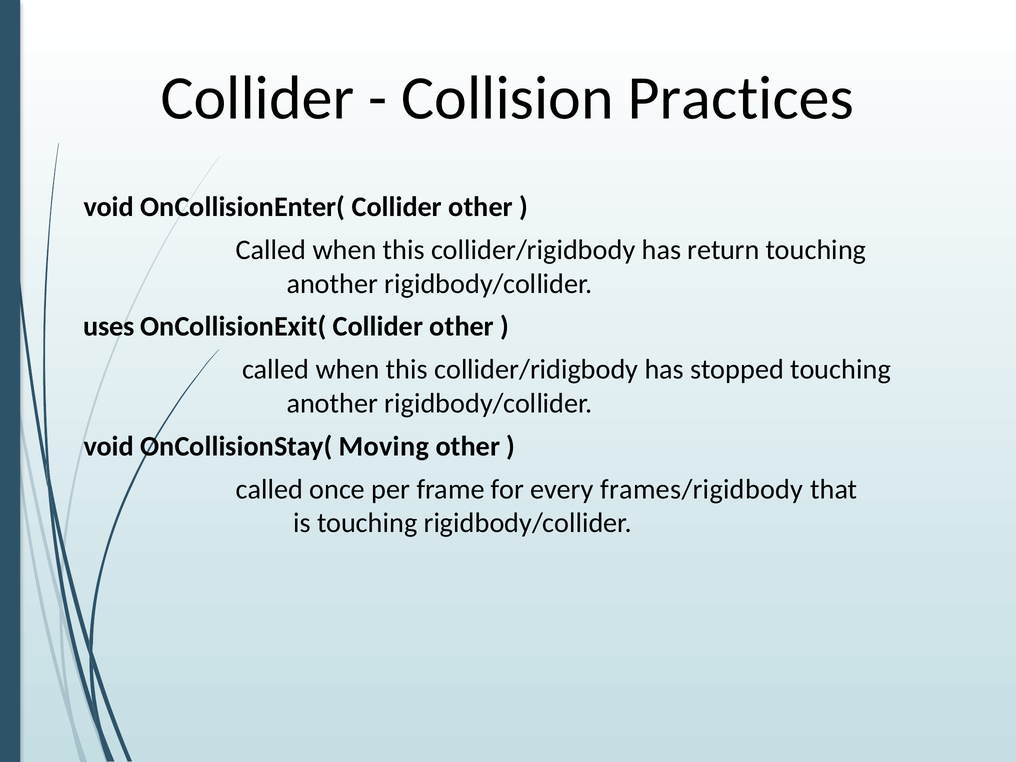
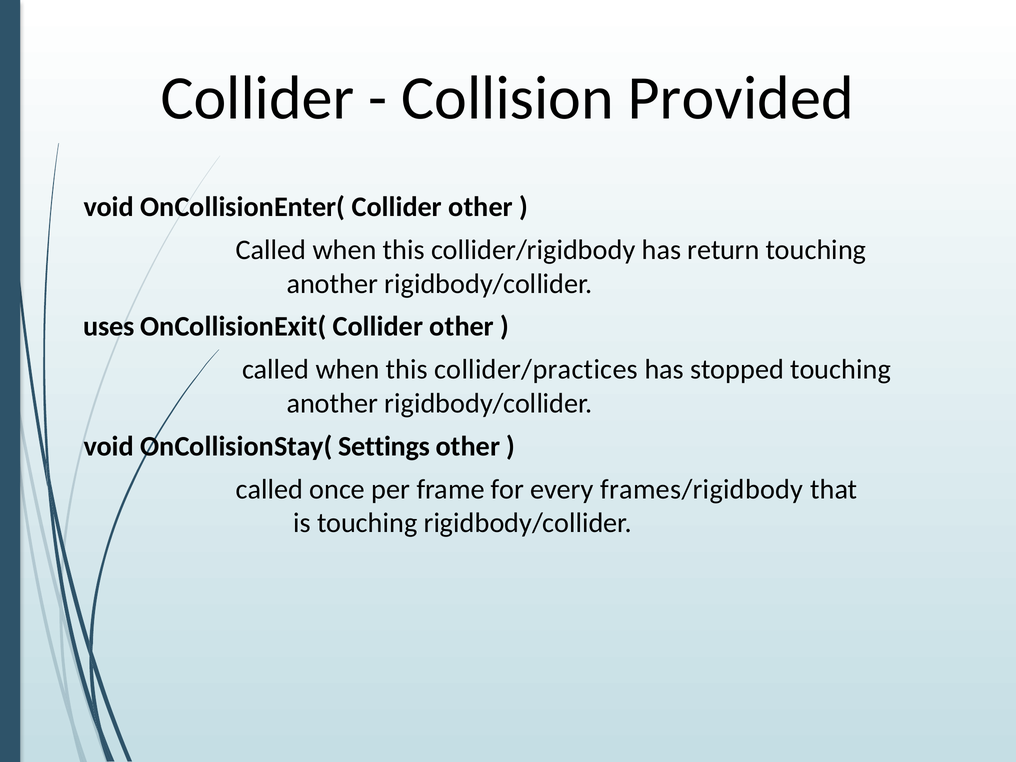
Practices: Practices -> Provided
collider/ridigbody: collider/ridigbody -> collider/practices
Moving: Moving -> Settings
